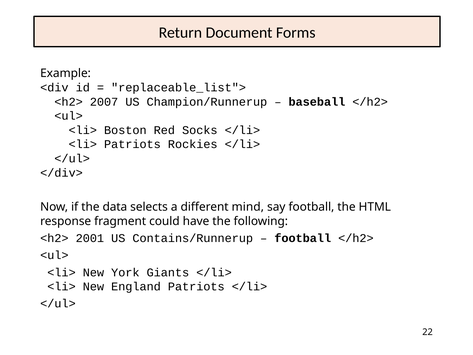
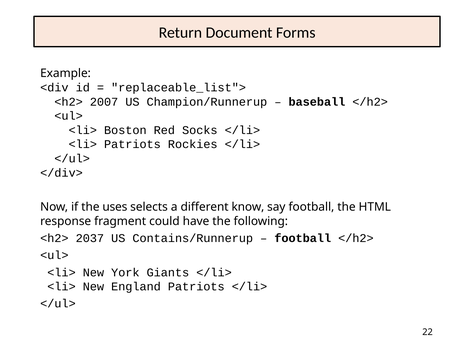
data: data -> uses
mind: mind -> know
2001: 2001 -> 2037
